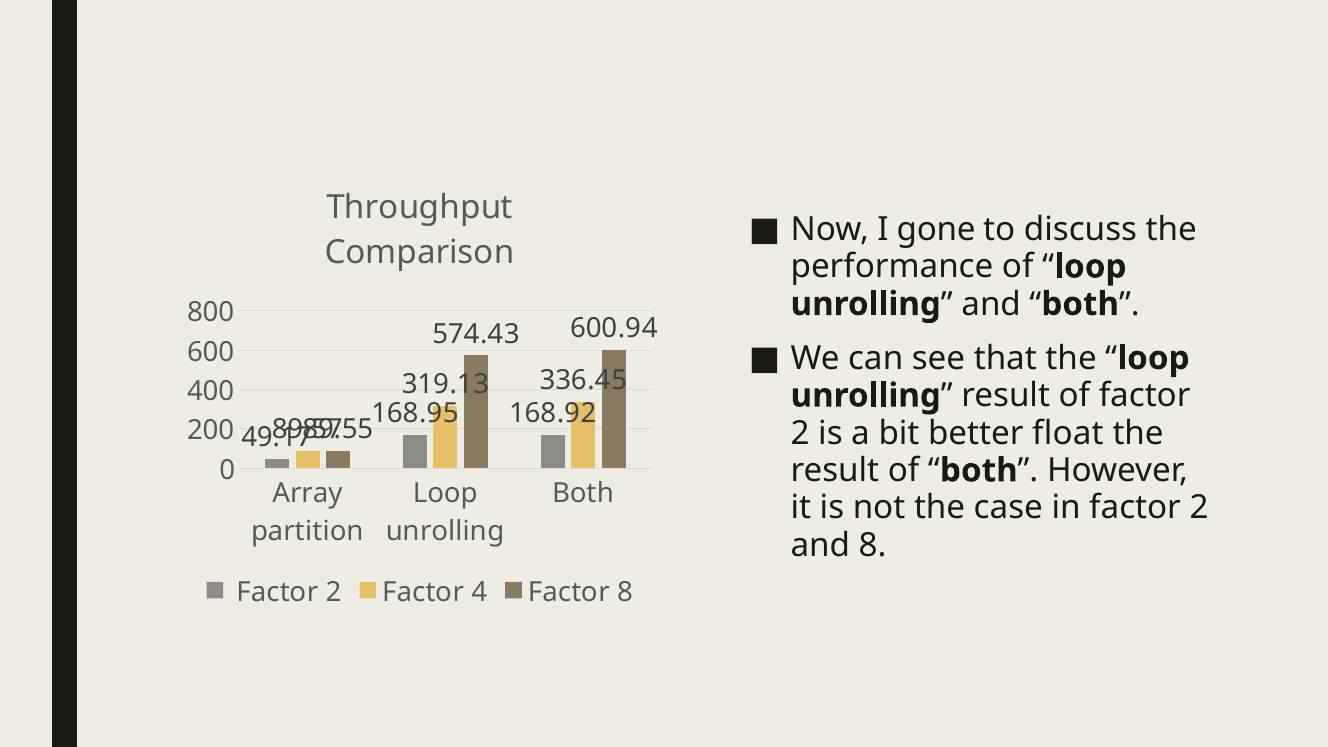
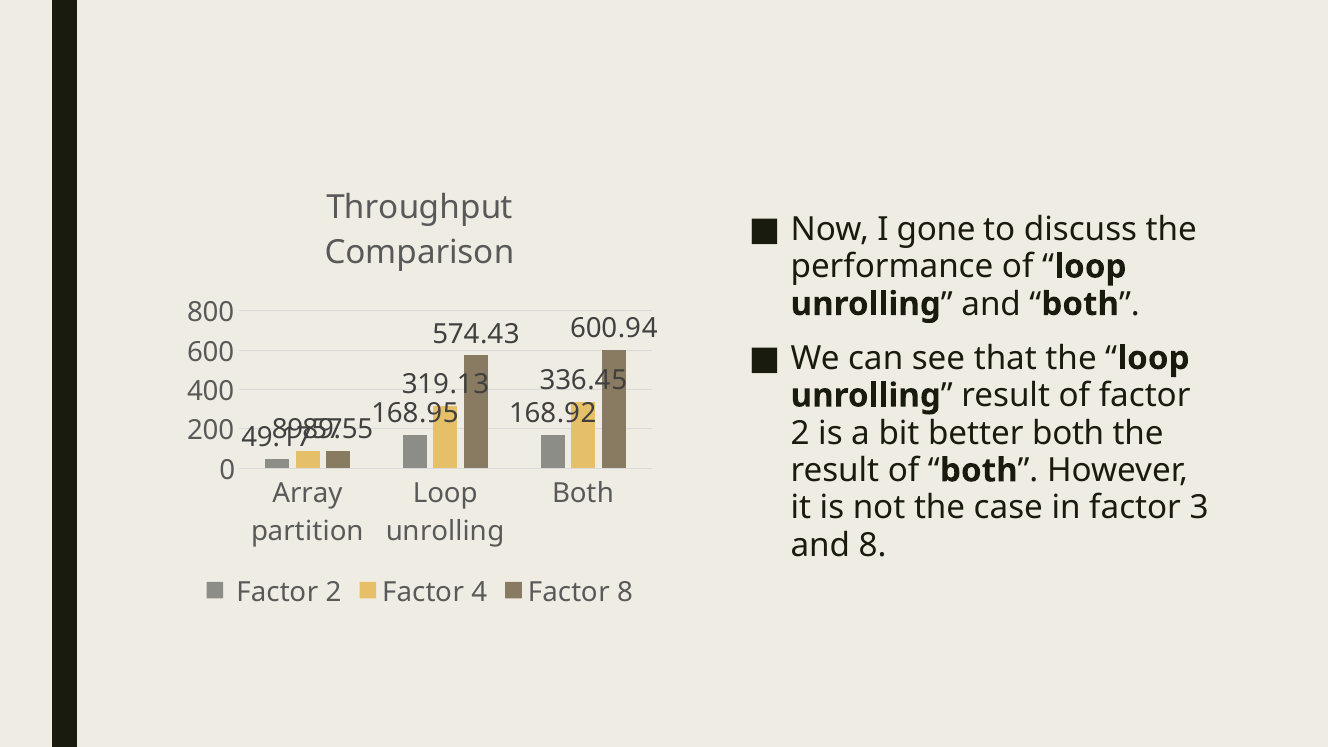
better float: float -> both
in factor 2: 2 -> 3
